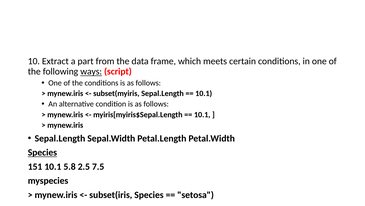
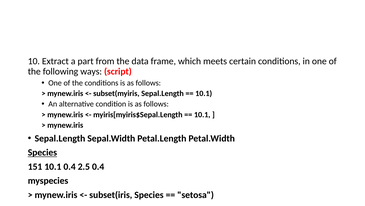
ways underline: present -> none
10.1 5.8: 5.8 -> 0.4
2.5 7.5: 7.5 -> 0.4
